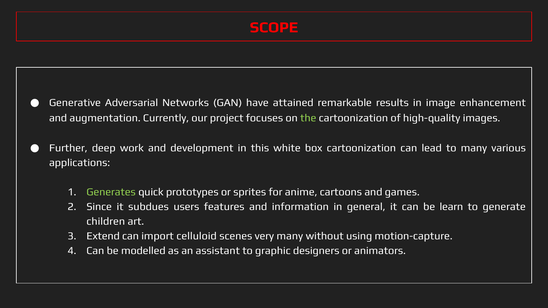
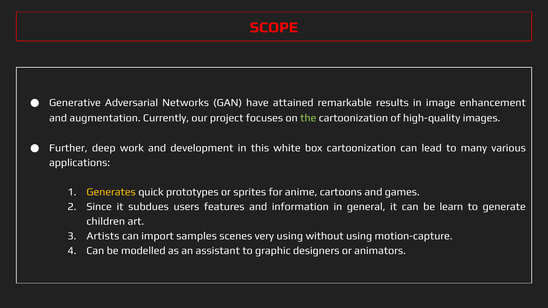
Generates colour: light green -> yellow
Extend: Extend -> Artists
celluloid: celluloid -> samples
very many: many -> using
